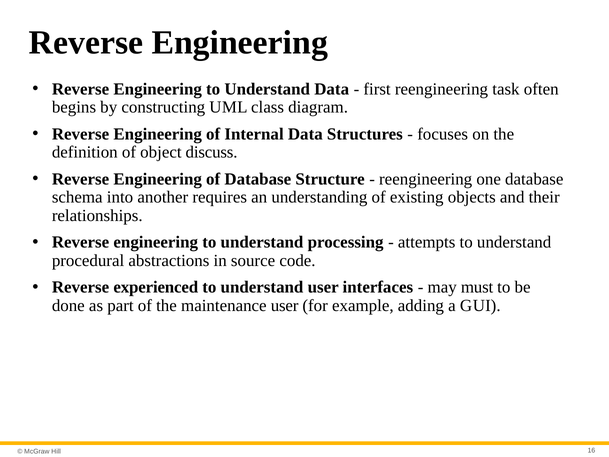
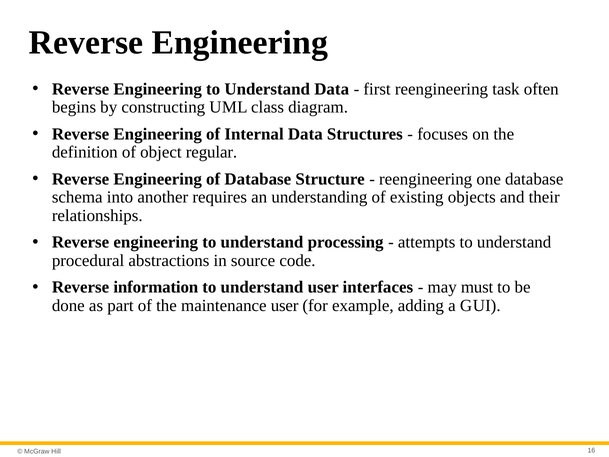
discuss: discuss -> regular
experienced: experienced -> information
